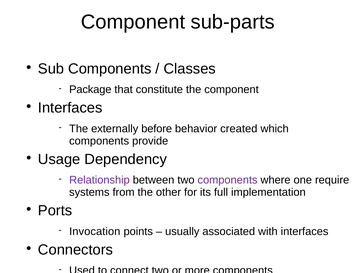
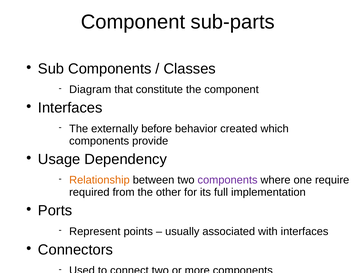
Package: Package -> Diagram
Relationship colour: purple -> orange
systems: systems -> required
Invocation: Invocation -> Represent
